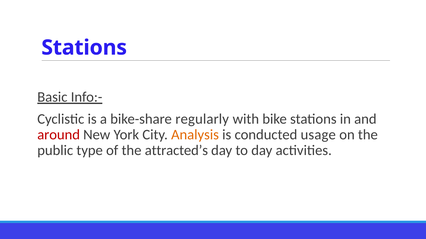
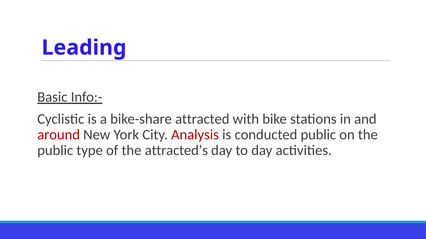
Stations at (84, 48): Stations -> Leading
regularly: regularly -> attracted
Analysis colour: orange -> red
conducted usage: usage -> public
